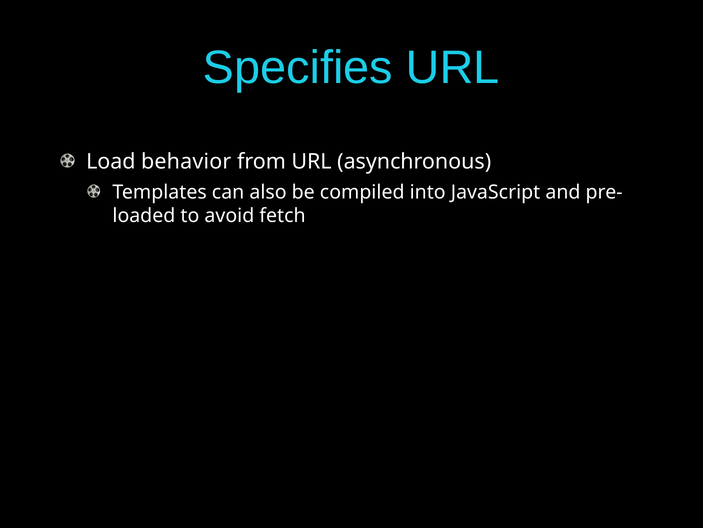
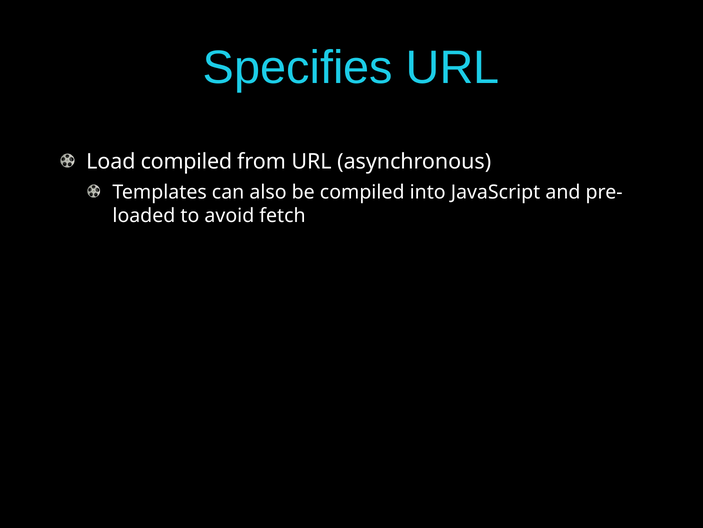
Load behavior: behavior -> compiled
